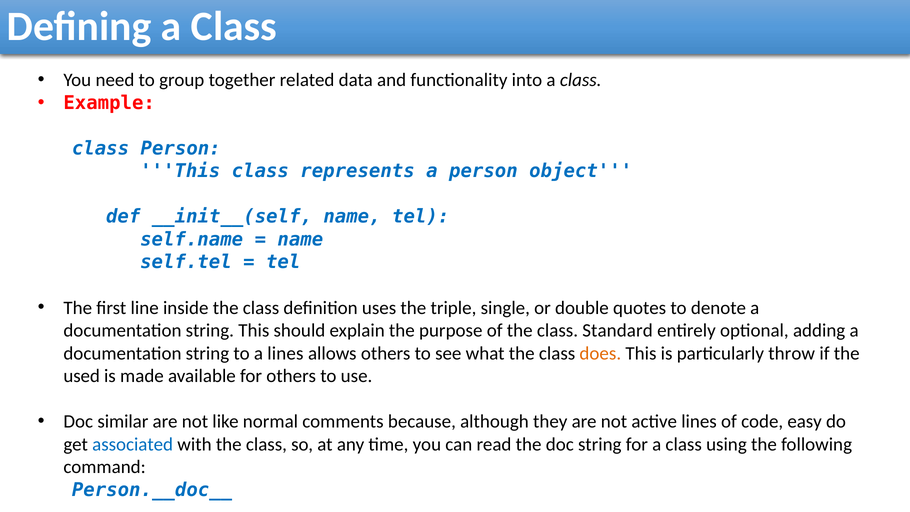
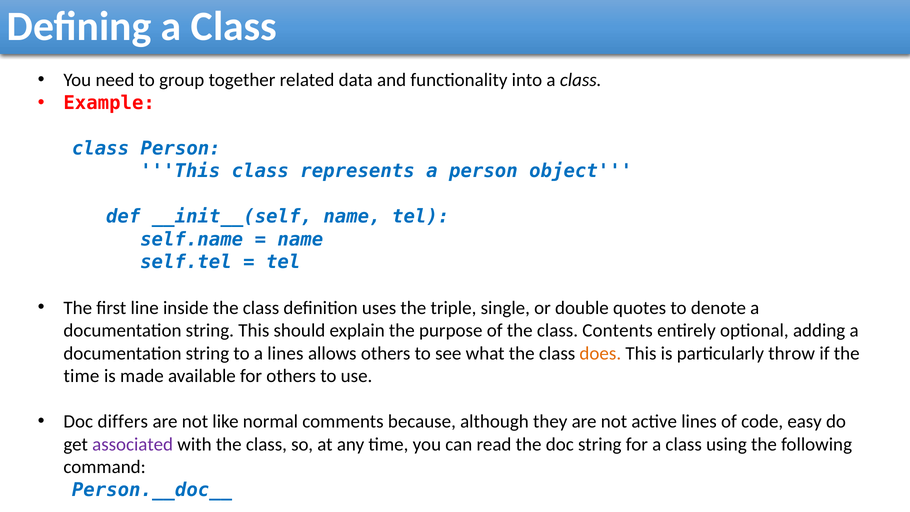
Standard: Standard -> Contents
used at (82, 376): used -> time
similar: similar -> differs
associated colour: blue -> purple
